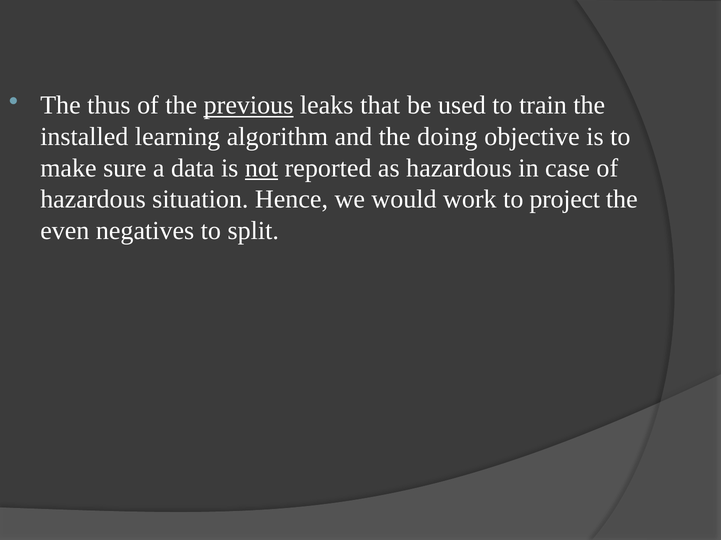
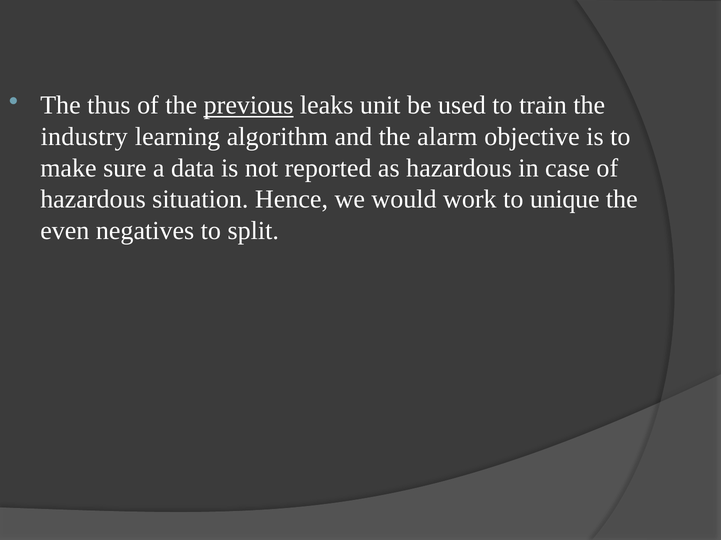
that: that -> unit
installed: installed -> industry
doing: doing -> alarm
not underline: present -> none
project: project -> unique
